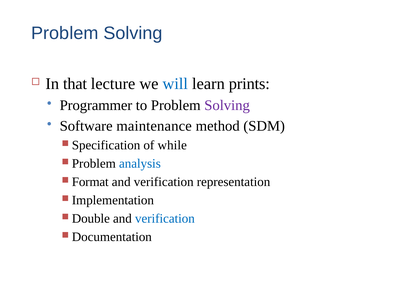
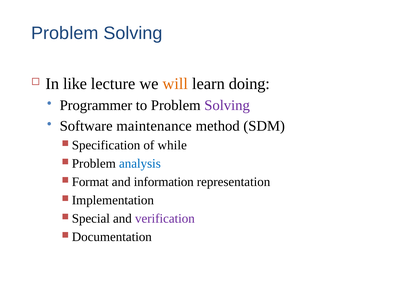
that: that -> like
will colour: blue -> orange
prints: prints -> doing
verification at (164, 182): verification -> information
Double: Double -> Special
verification at (165, 219) colour: blue -> purple
